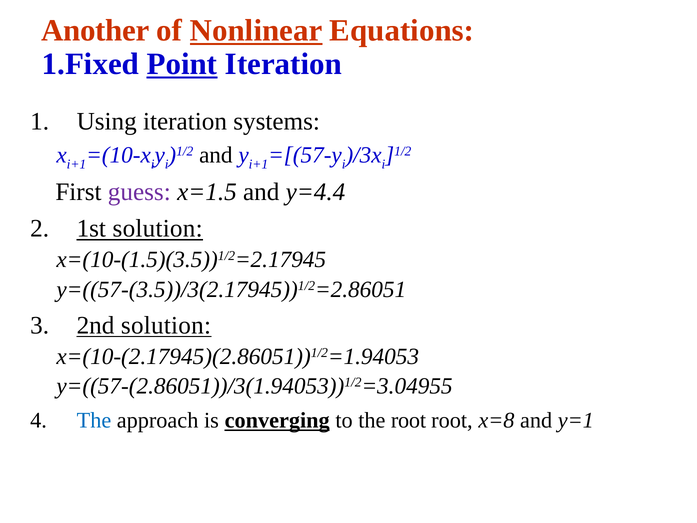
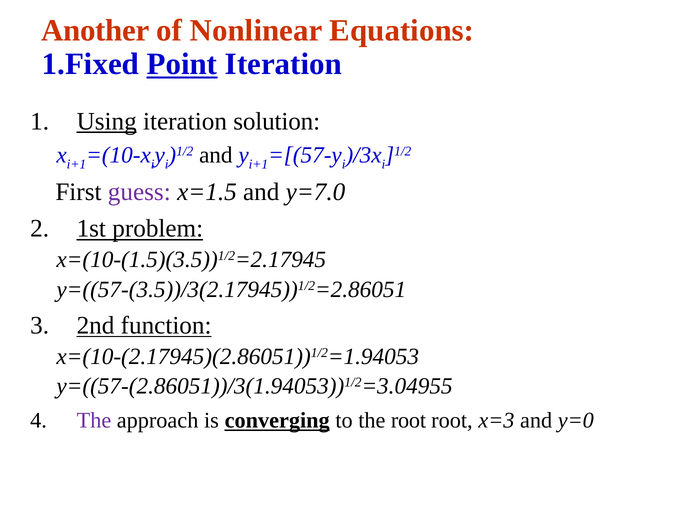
Nonlinear underline: present -> none
Using underline: none -> present
systems: systems -> solution
y=4.4: y=4.4 -> y=7.0
1st solution: solution -> problem
2nd solution: solution -> function
The at (94, 420) colour: blue -> purple
x=8: x=8 -> x=3
y=1: y=1 -> y=0
